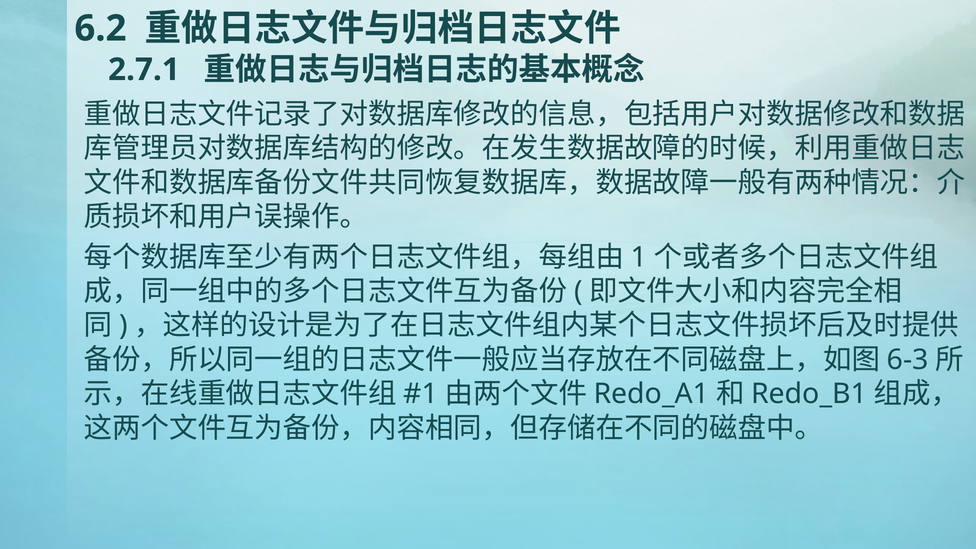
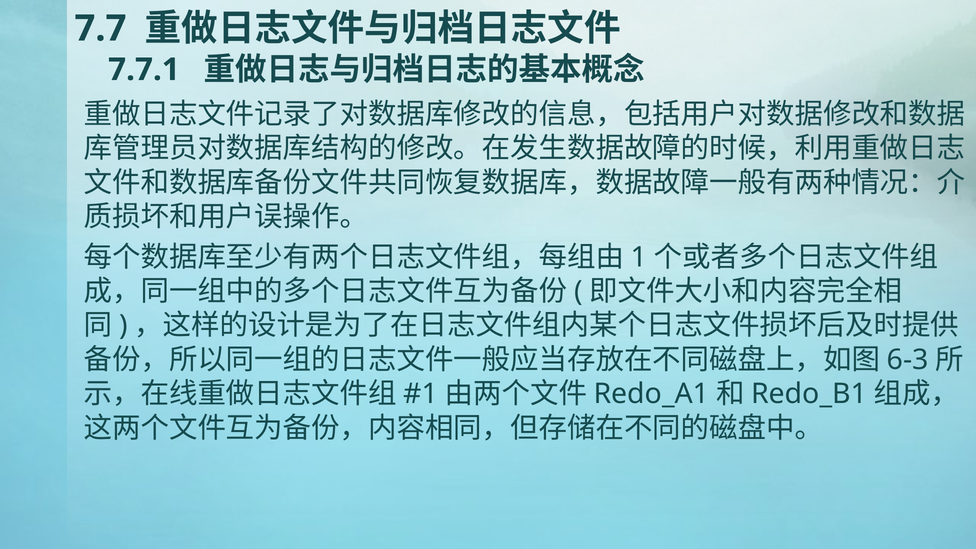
6.2: 6.2 -> 7.7
2.7.1: 2.7.1 -> 7.7.1
